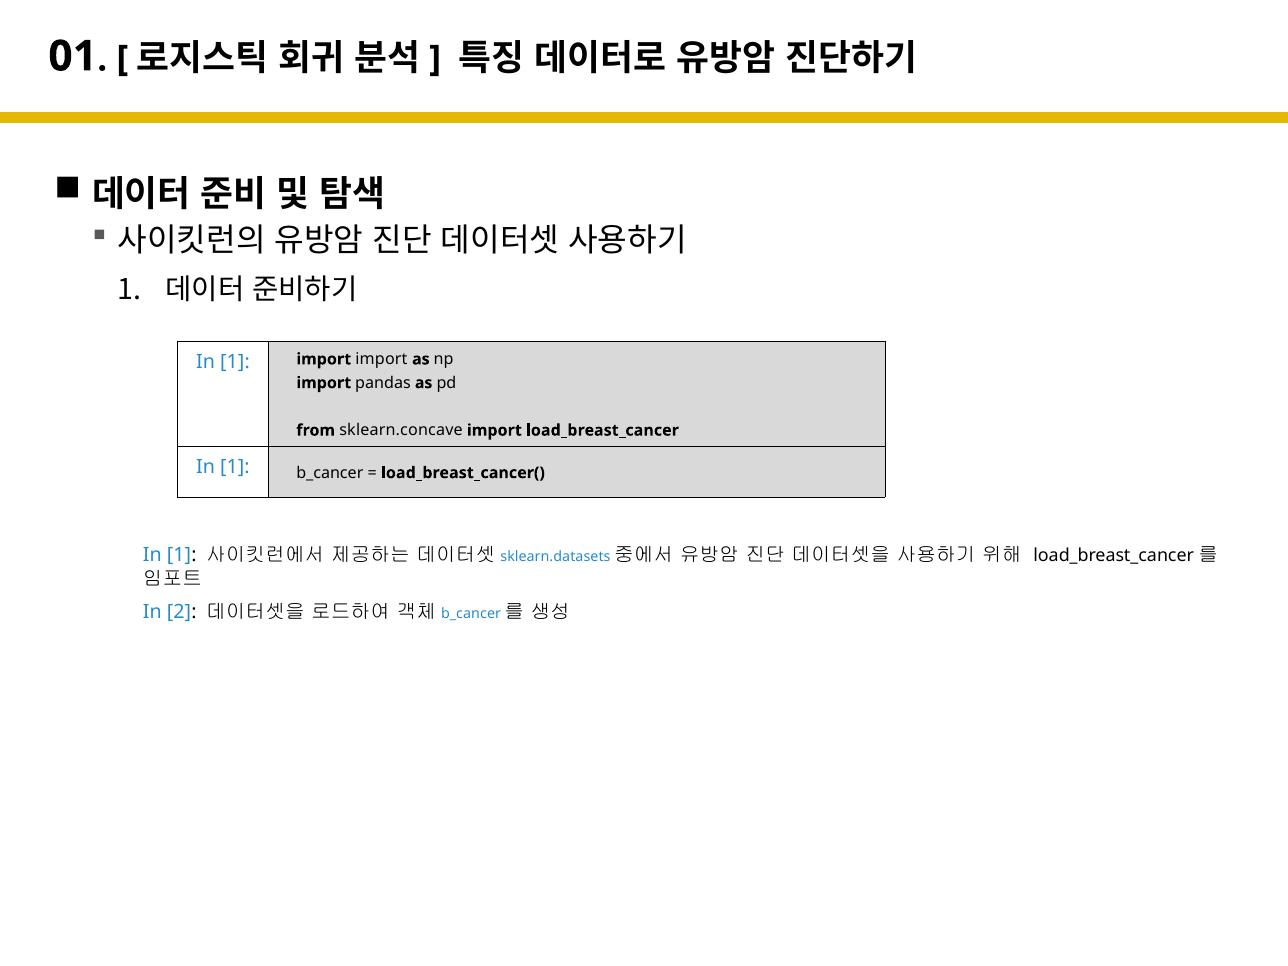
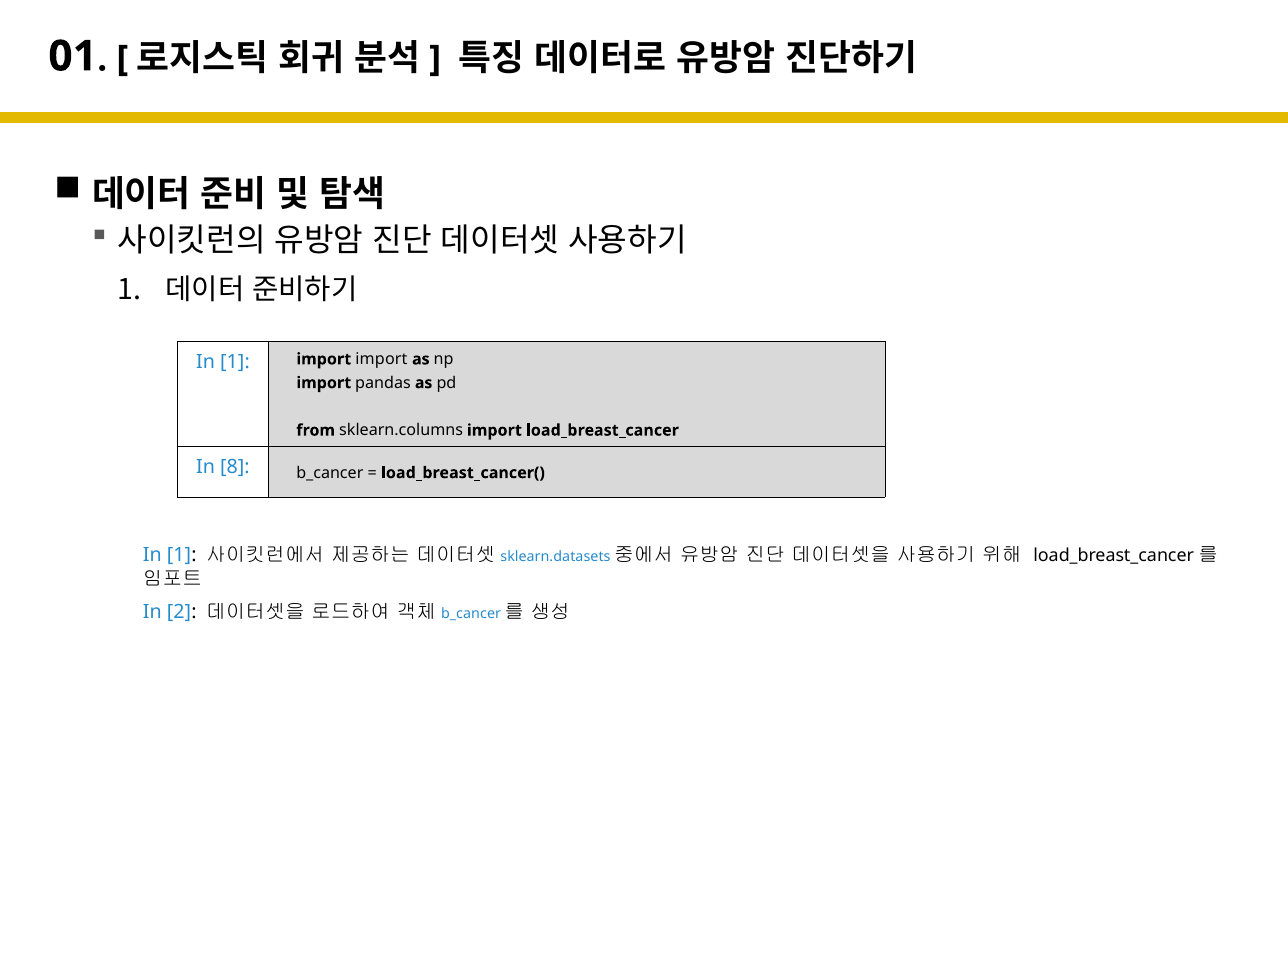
sklearn.concave: sklearn.concave -> sklearn.columns
1 at (235, 467): 1 -> 8
